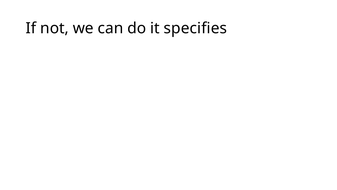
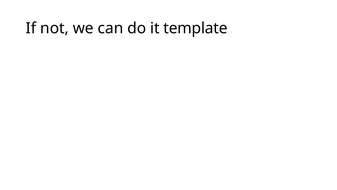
specifies: specifies -> template
